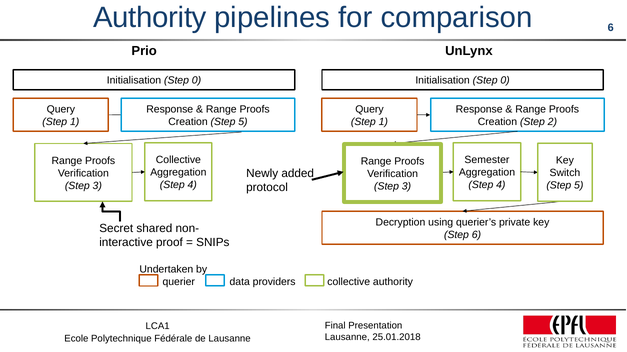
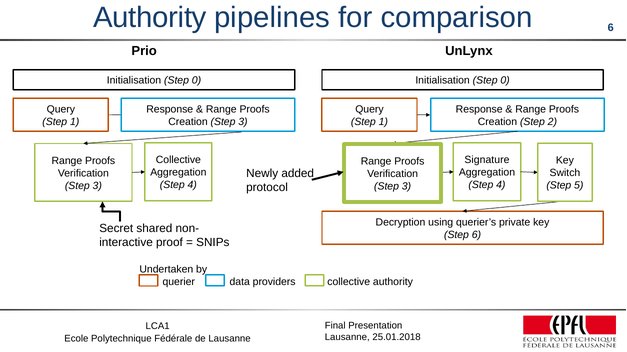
Creation Step 5: 5 -> 3
Semester: Semester -> Signature
